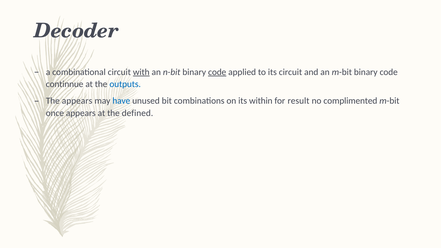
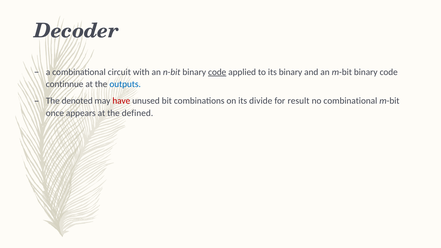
with underline: present -> none
its circuit: circuit -> binary
The appears: appears -> denoted
have colour: blue -> red
within: within -> divide
no complimented: complimented -> combinational
